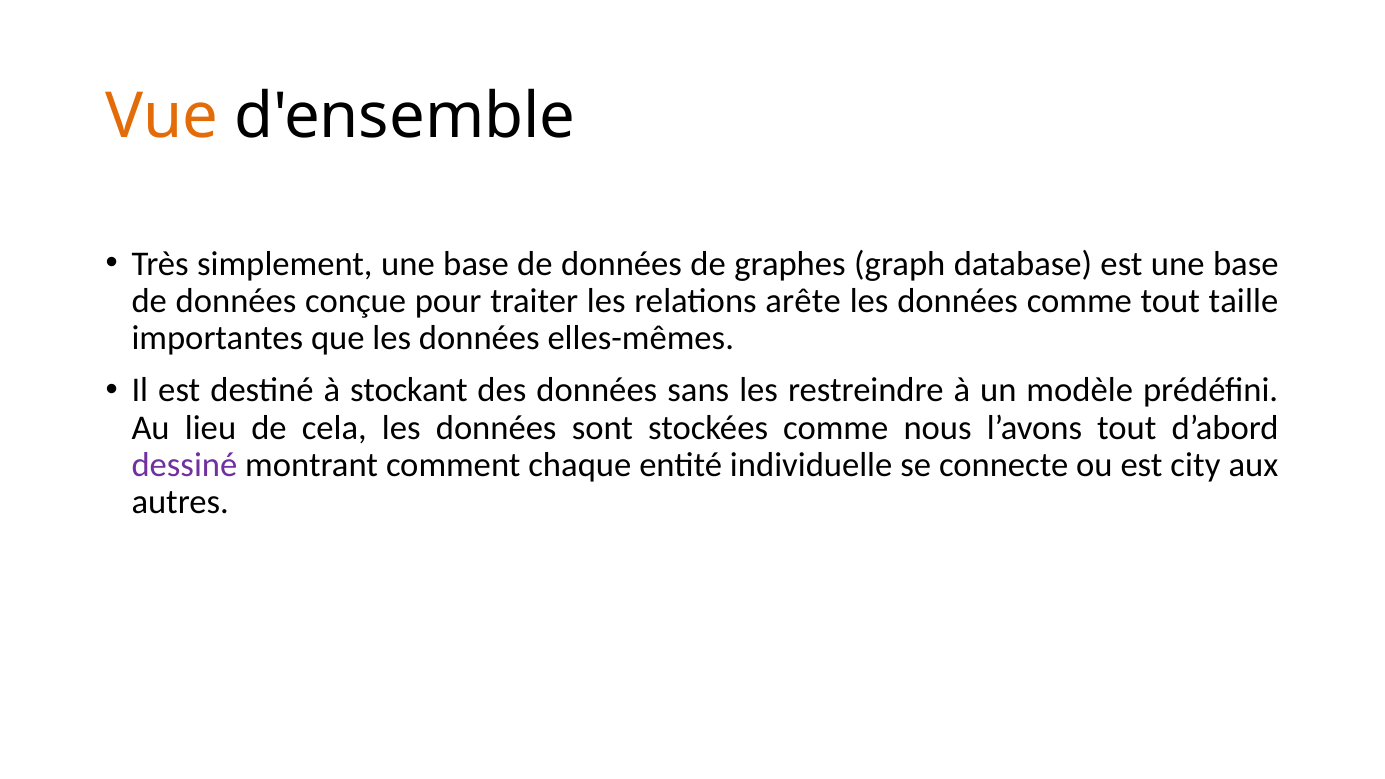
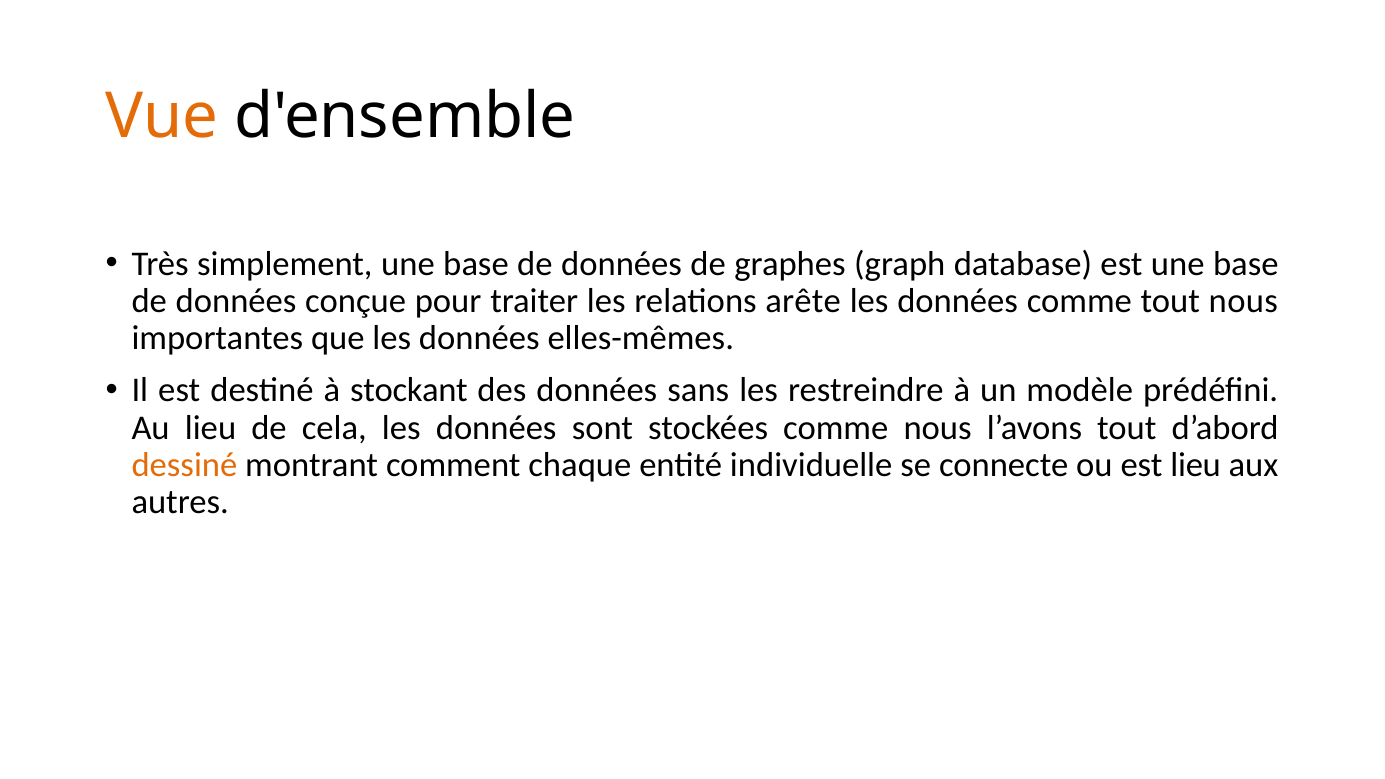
tout taille: taille -> nous
dessiné colour: purple -> orange
est city: city -> lieu
